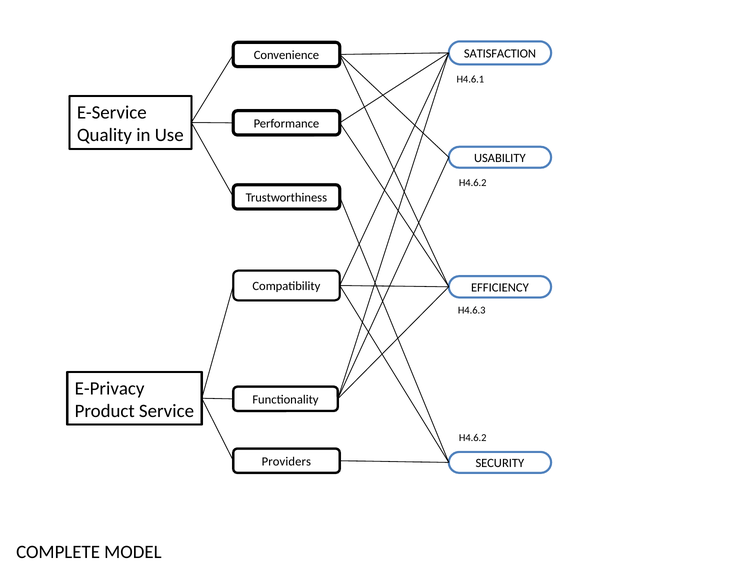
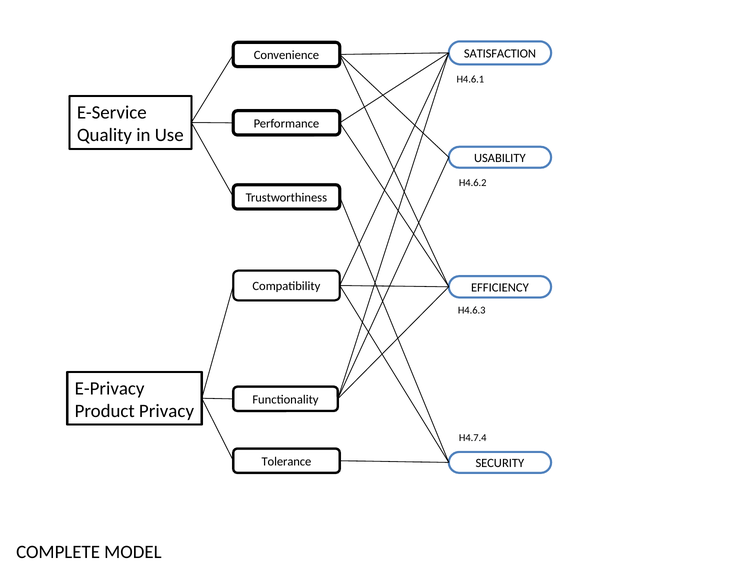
Service: Service -> Privacy
H4.6.2 at (473, 438): H4.6.2 -> H4.7.4
Providers: Providers -> Tolerance
